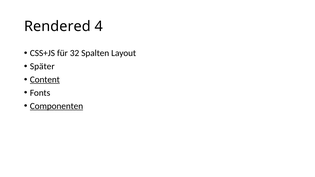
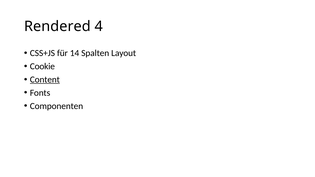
32: 32 -> 14
Später: Später -> Cookie
Componenten underline: present -> none
